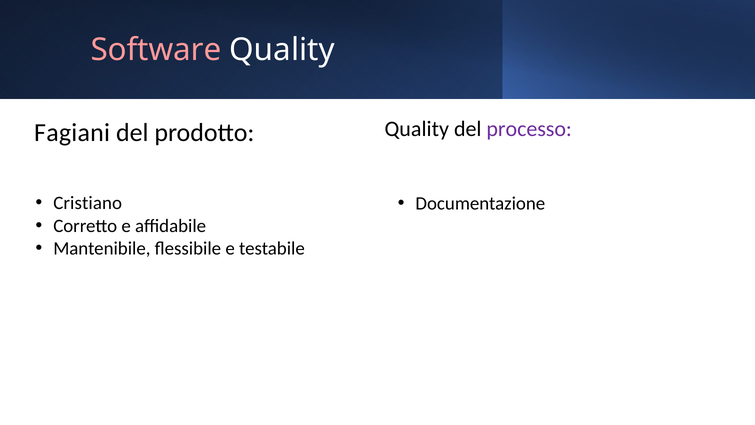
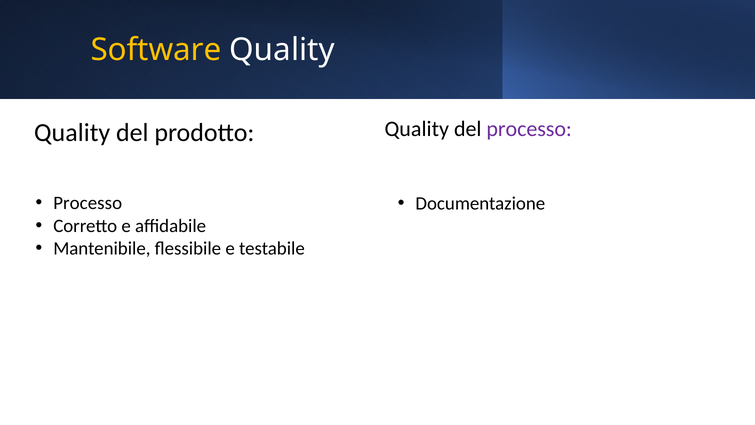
Software colour: pink -> yellow
Fagiani at (72, 133): Fagiani -> Quality
Cristiano at (88, 203): Cristiano -> Processo
